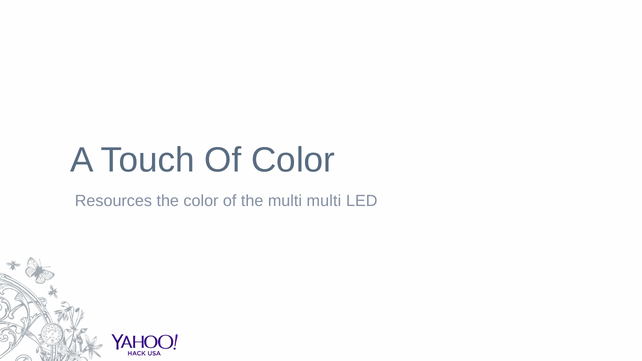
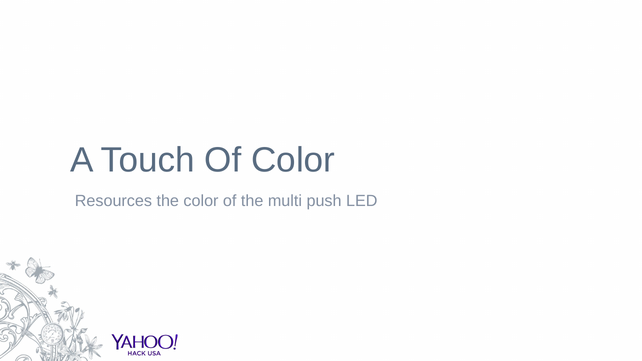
multi multi: multi -> push
